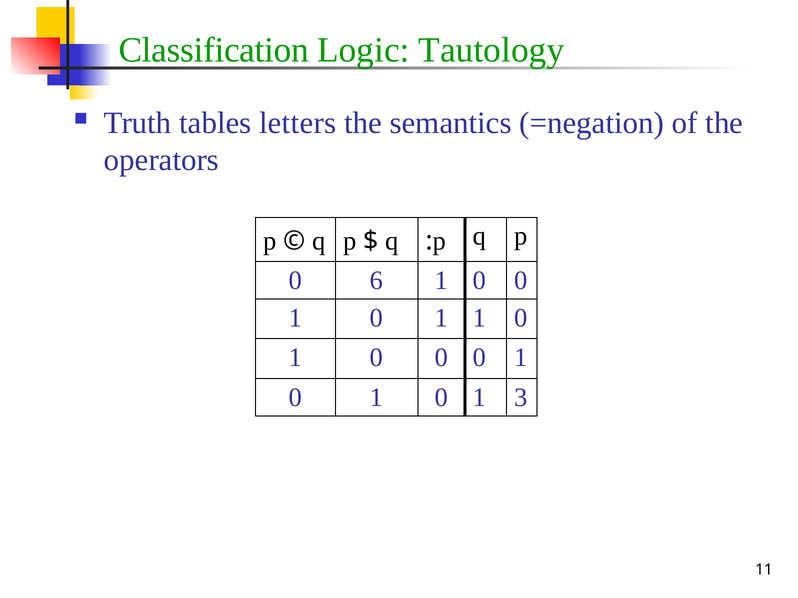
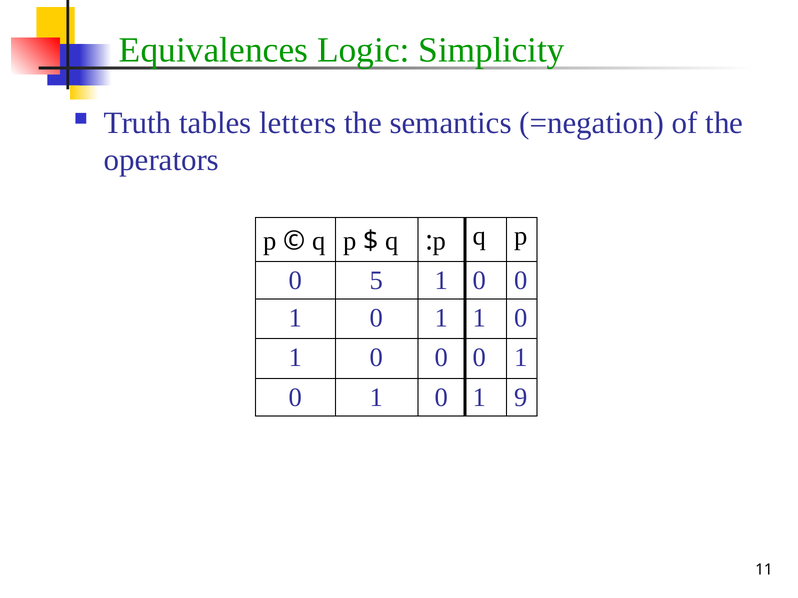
Classification: Classification -> Equivalences
Tautology: Tautology -> Simplicity
6: 6 -> 5
3: 3 -> 9
